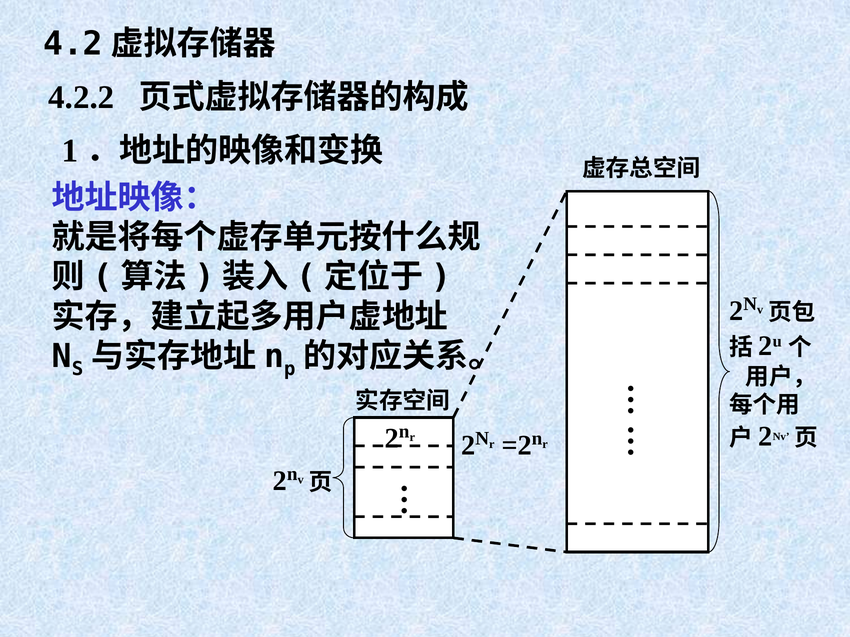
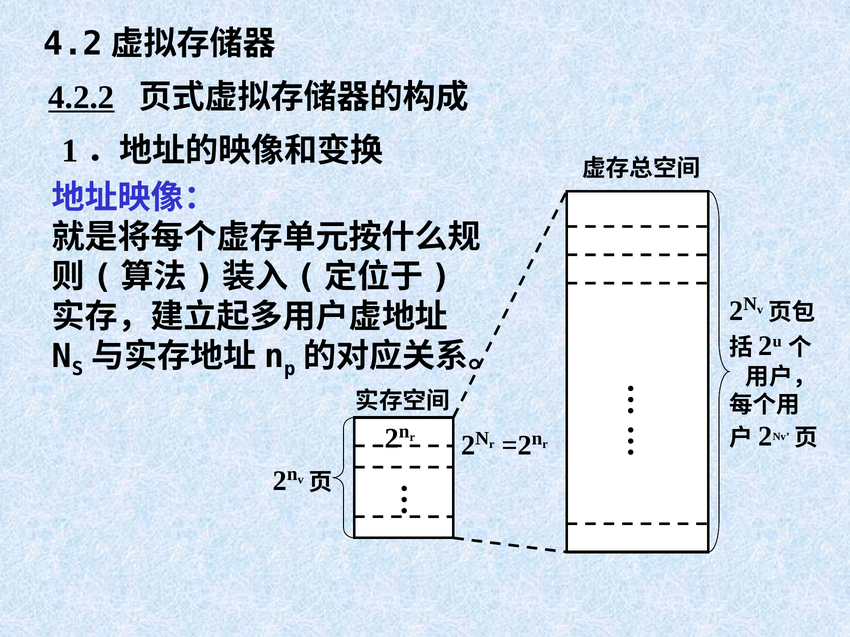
4.2.2 underline: none -> present
